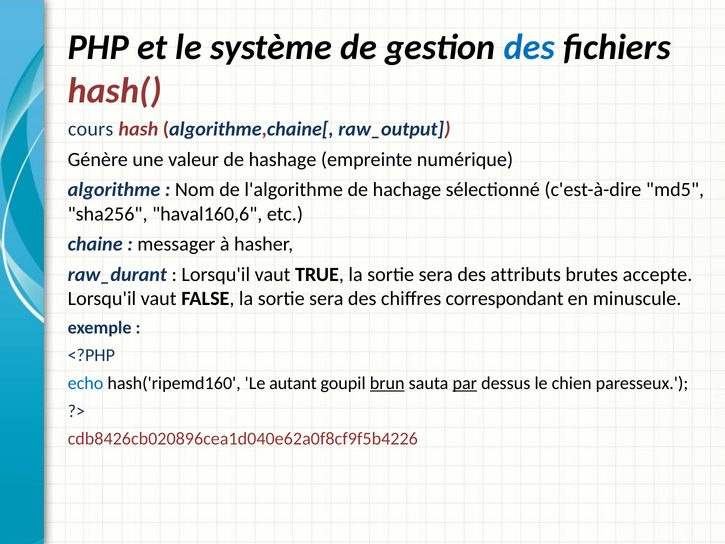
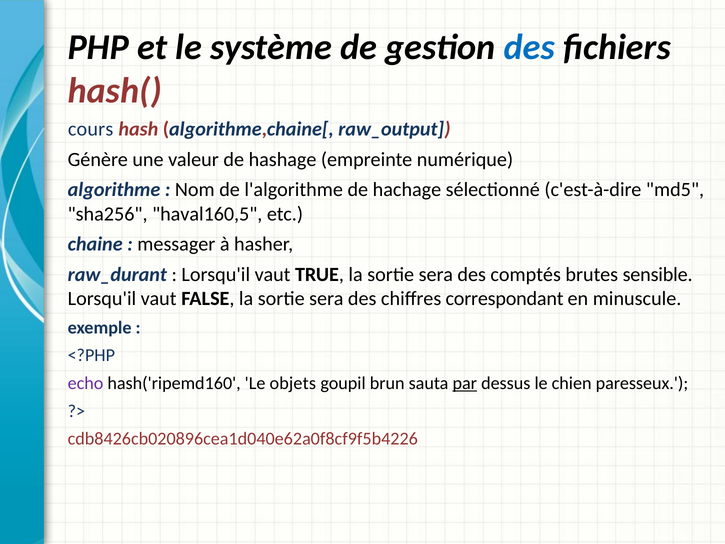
haval160,6: haval160,6 -> haval160,5
attributs: attributs -> comptés
accepte: accepte -> sensible
echo colour: blue -> purple
autant: autant -> objets
brun underline: present -> none
